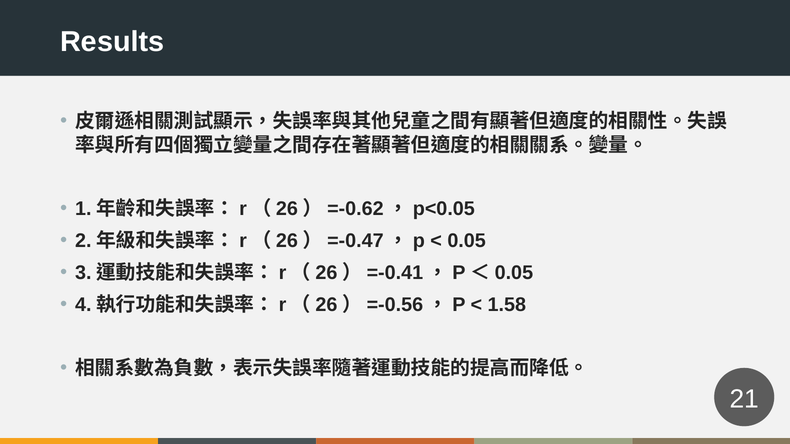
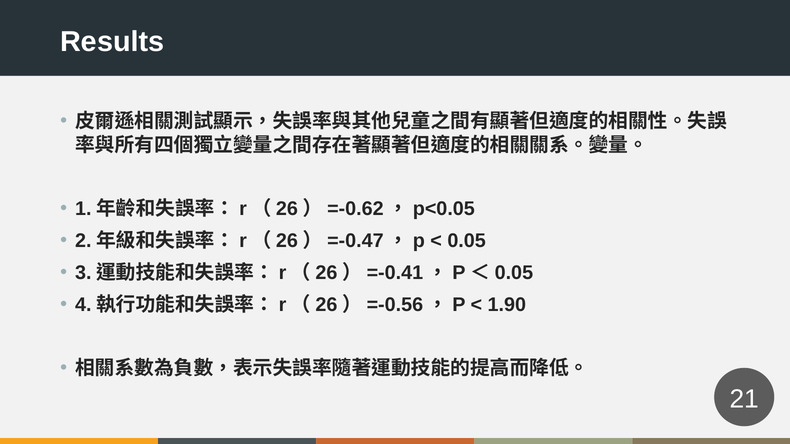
1.58: 1.58 -> 1.90
